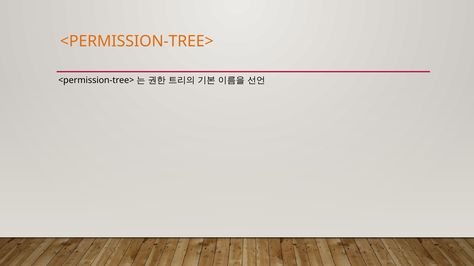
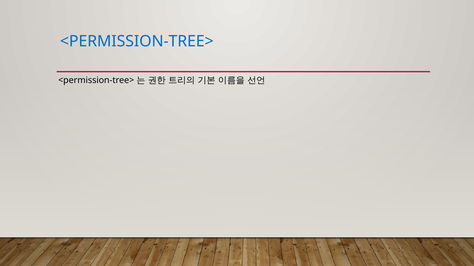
<PERMISSION-TREE> colour: orange -> blue
